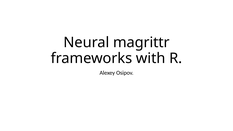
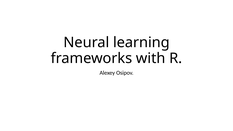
magrittr: magrittr -> learning
